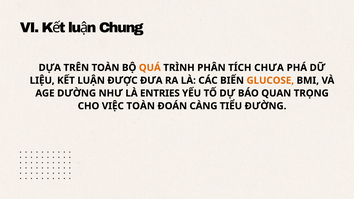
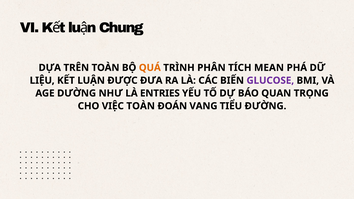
CHƯA: CHƯA -> MEAN
GLUCOSE colour: orange -> purple
CÀNG: CÀNG -> VANG
